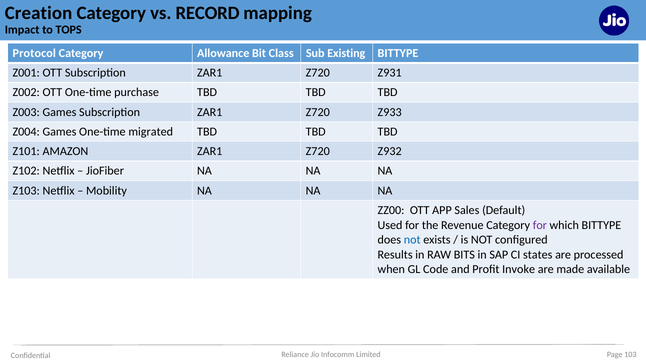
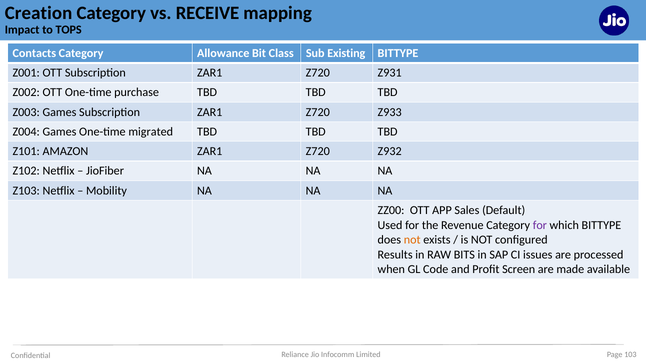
RECORD: RECORD -> RECEIVE
Protocol: Protocol -> Contacts
not at (412, 240) colour: blue -> orange
states: states -> issues
Invoke: Invoke -> Screen
